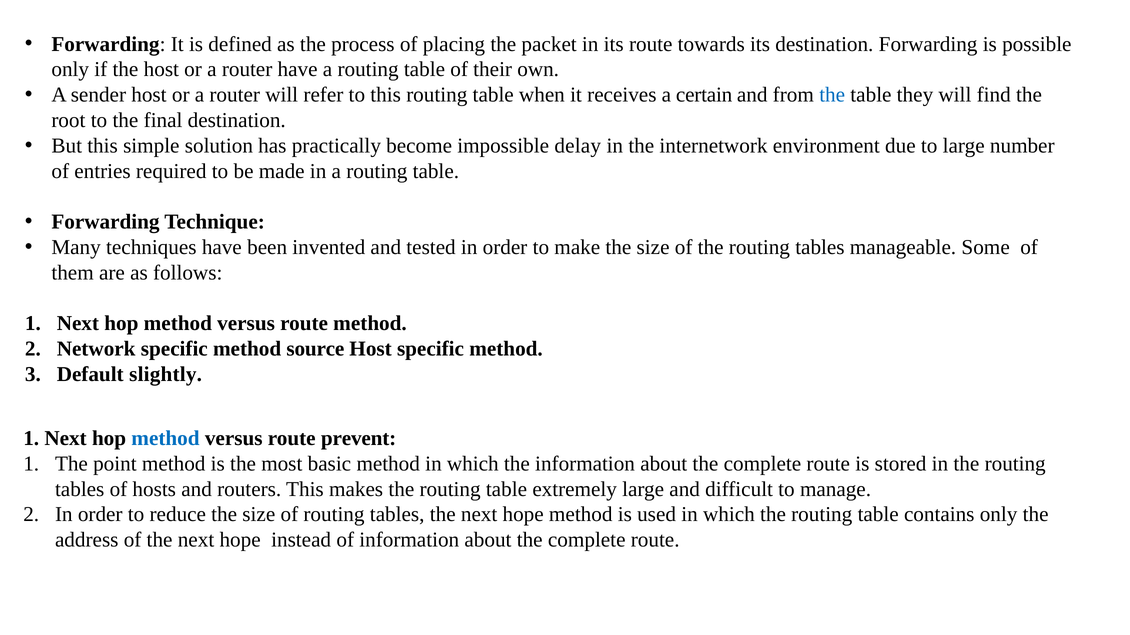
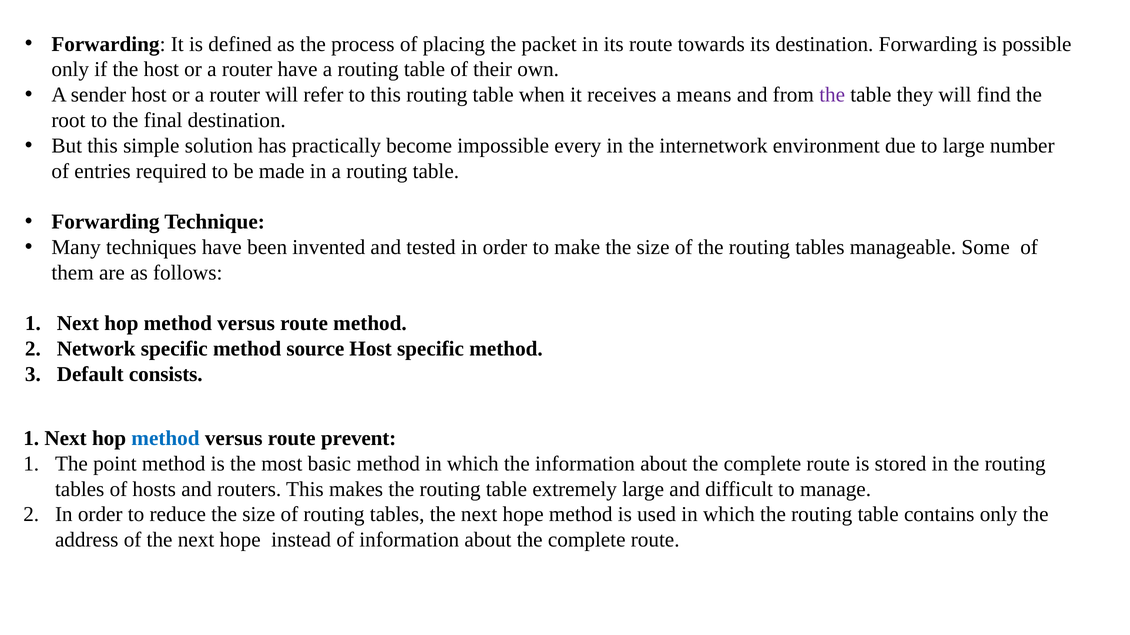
certain: certain -> means
the at (832, 95) colour: blue -> purple
delay: delay -> every
slightly: slightly -> consists
